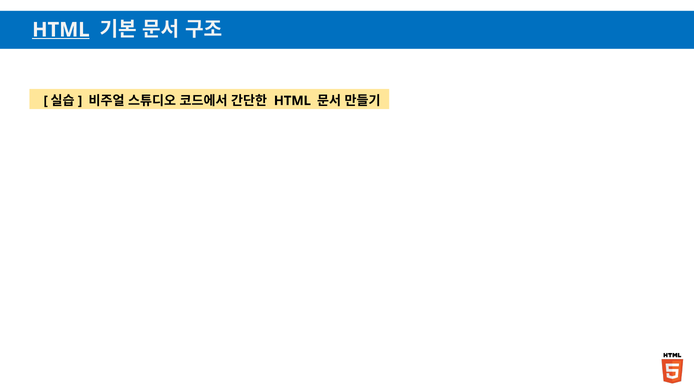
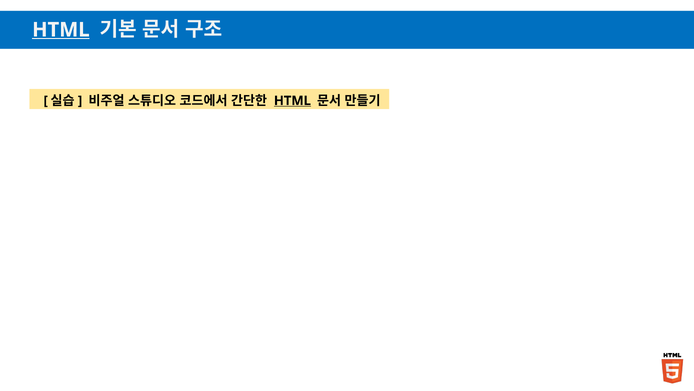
HTML at (292, 101) underline: none -> present
